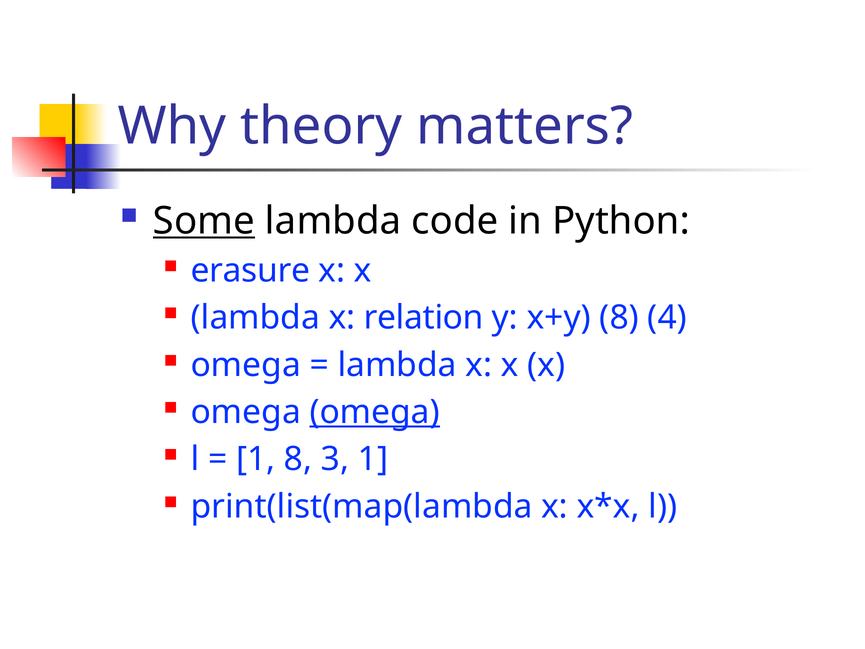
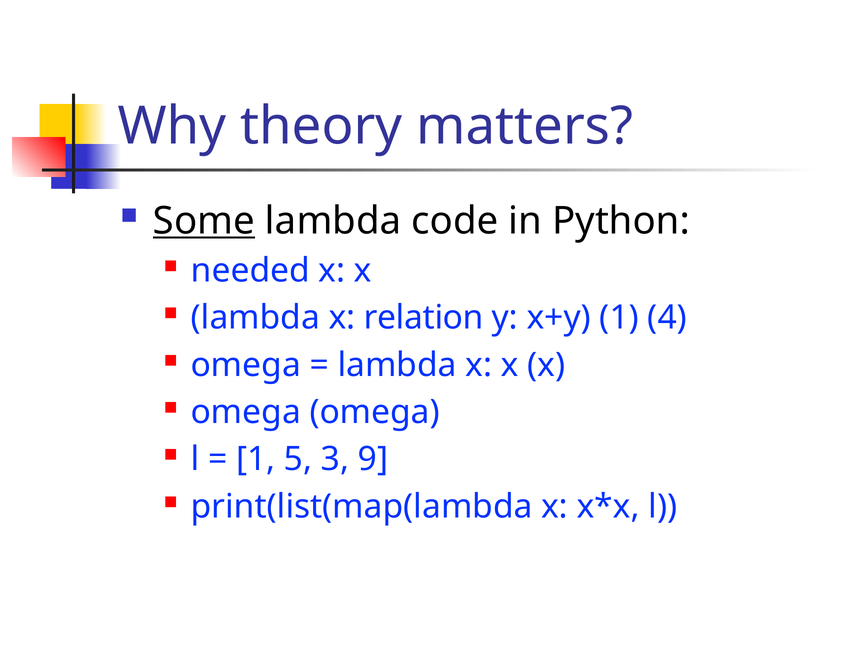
erasure: erasure -> needed
x+y 8: 8 -> 1
omega at (375, 412) underline: present -> none
1 8: 8 -> 5
3 1: 1 -> 9
